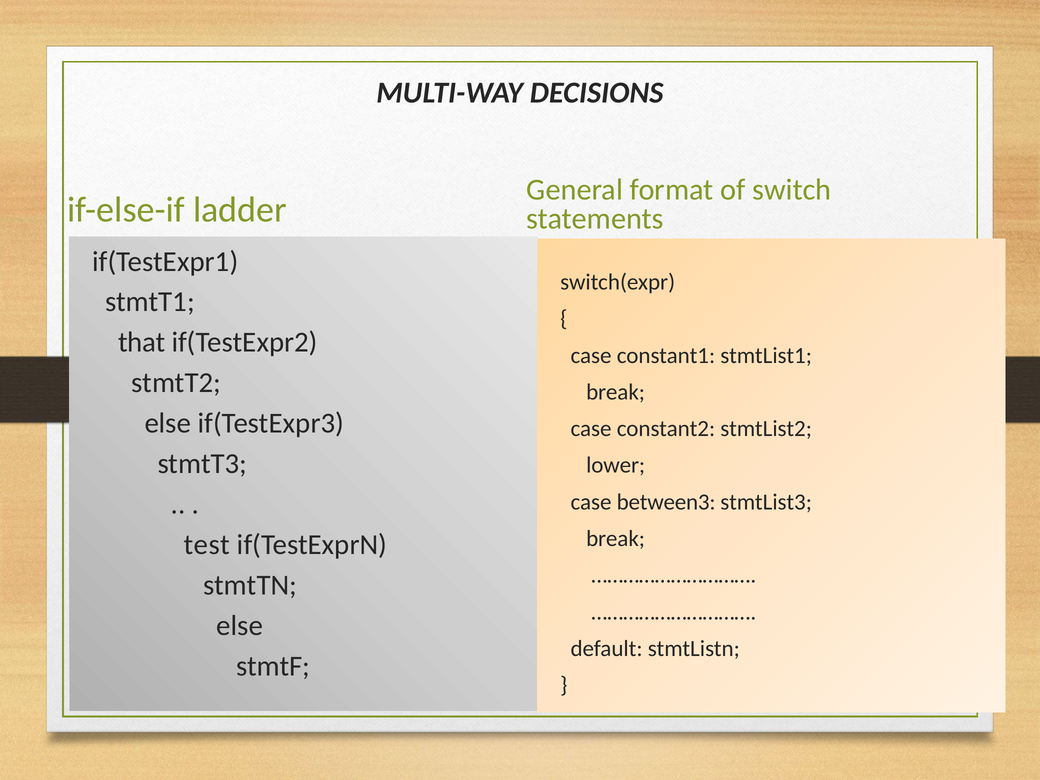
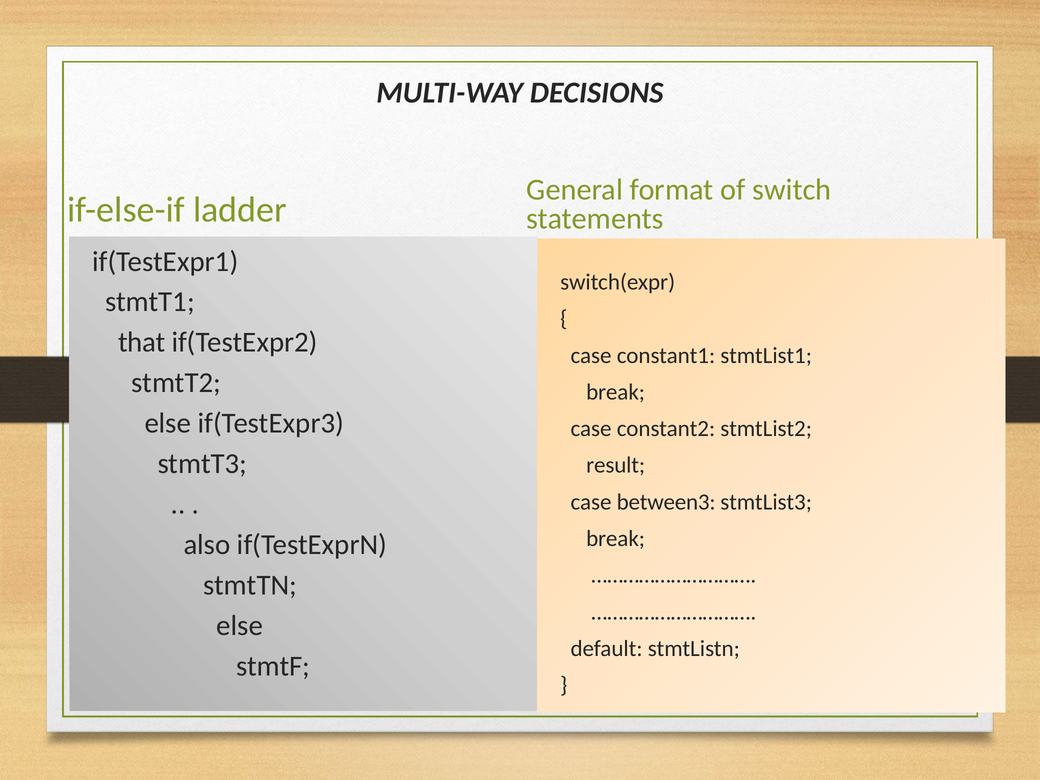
lower: lower -> result
test: test -> also
